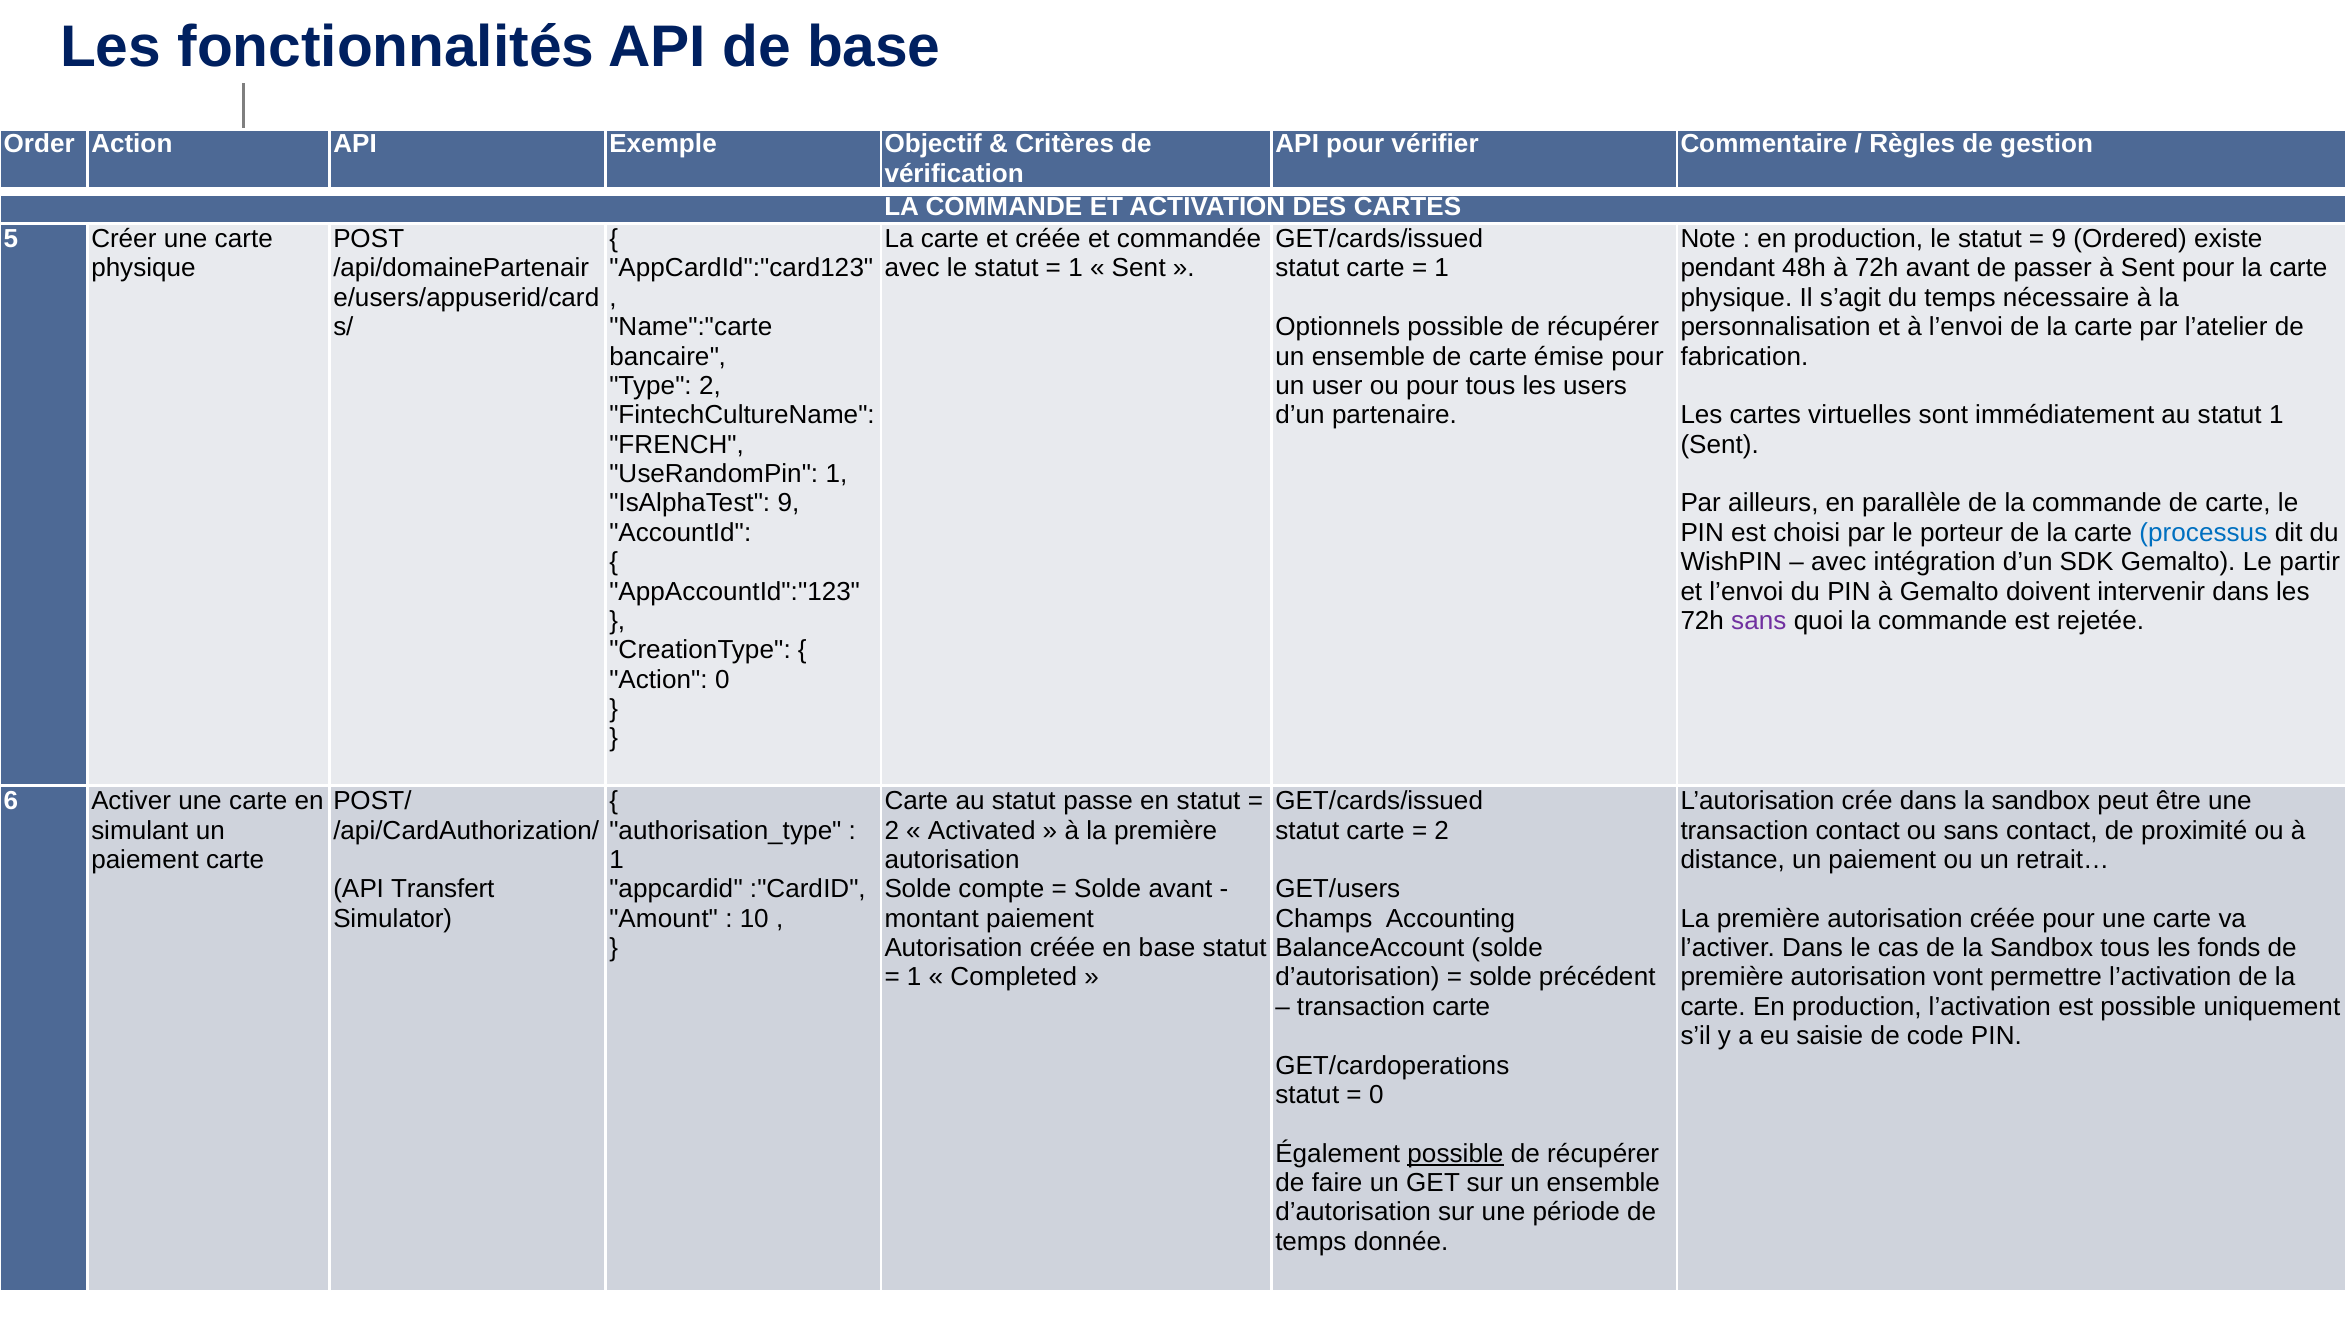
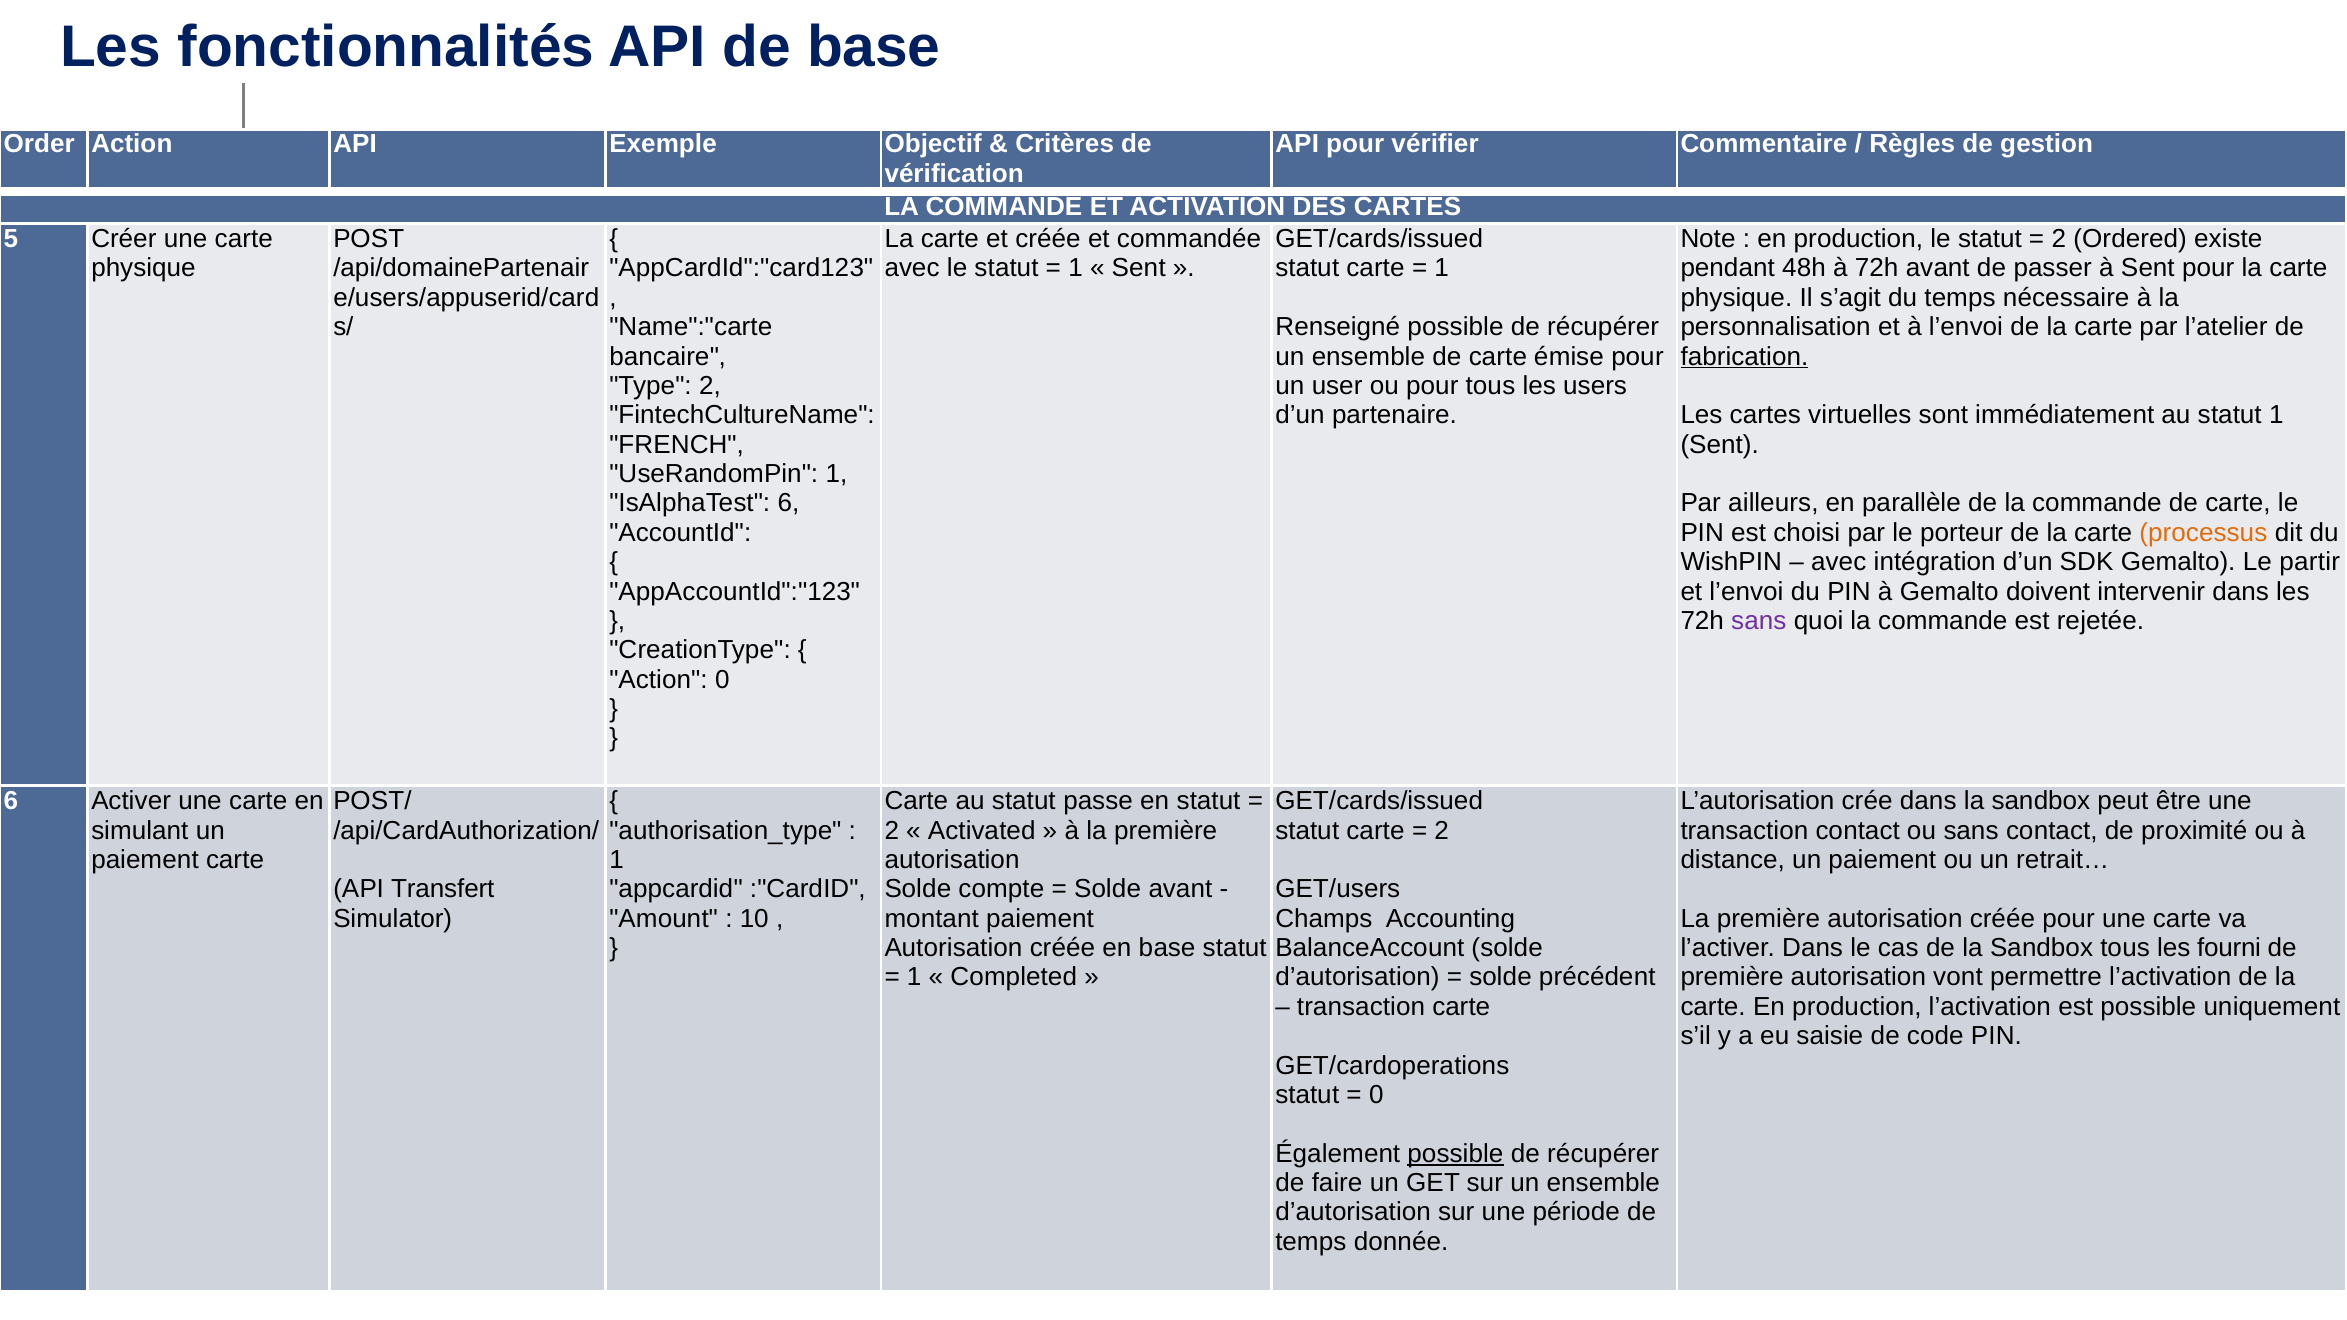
9 at (2059, 239): 9 -> 2
Optionnels: Optionnels -> Renseigné
fabrication underline: none -> present
IsAlphaTest 9: 9 -> 6
processus colour: blue -> orange
fonds: fonds -> fourni
